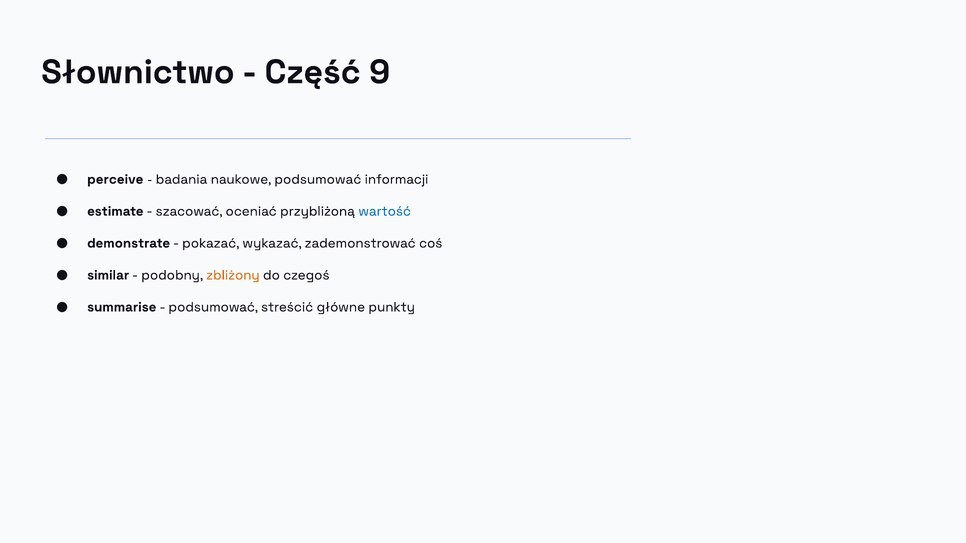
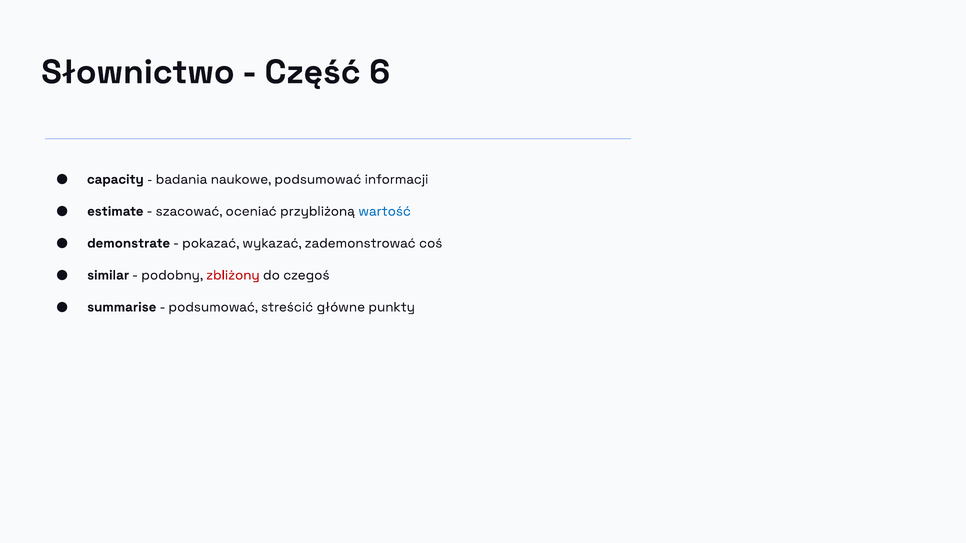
9: 9 -> 6
perceive: perceive -> capacity
zbliżony colour: orange -> red
